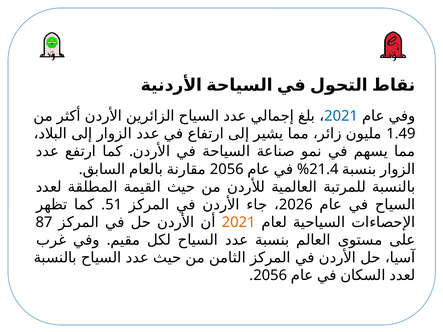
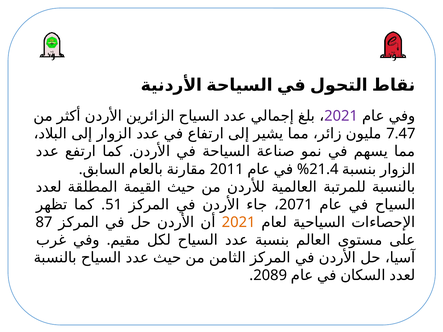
2021 at (341, 116) colour: blue -> purple
1.49: 1.49 -> 7.47
2056 at (227, 169): 2056 -> 2011
2026: 2026 -> 2071
2056 at (270, 276): 2056 -> 2089
